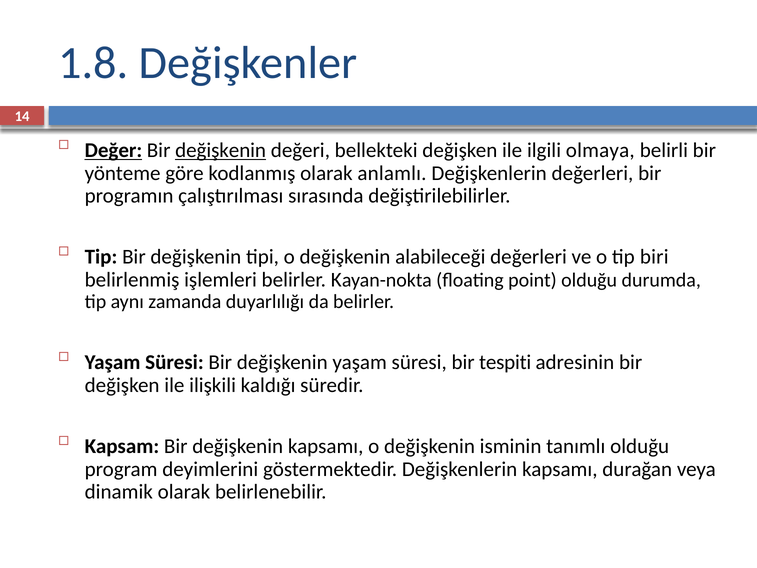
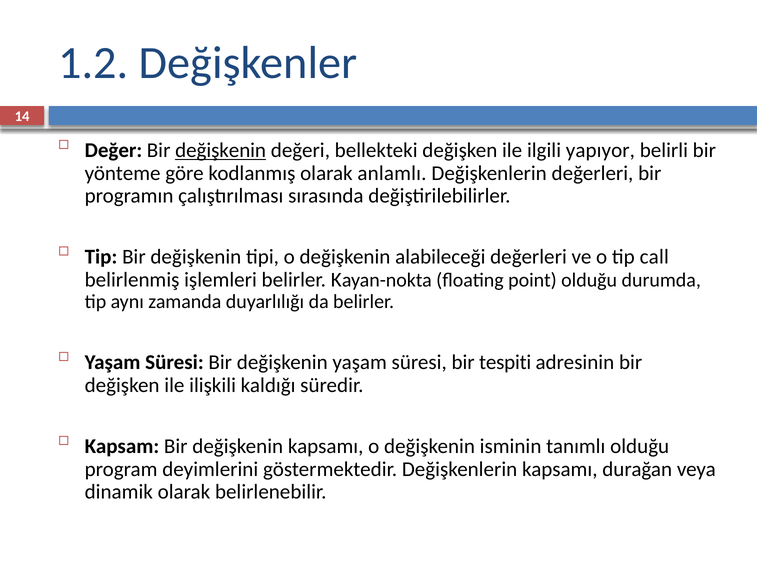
1.8: 1.8 -> 1.2
Değer underline: present -> none
olmaya: olmaya -> yapıyor
biri: biri -> call
